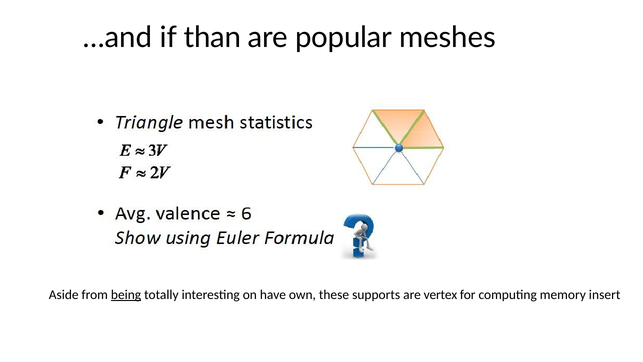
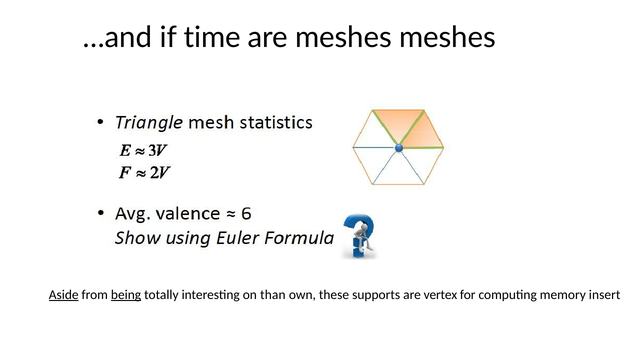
than: than -> time
are popular: popular -> meshes
Aside underline: none -> present
have: have -> than
